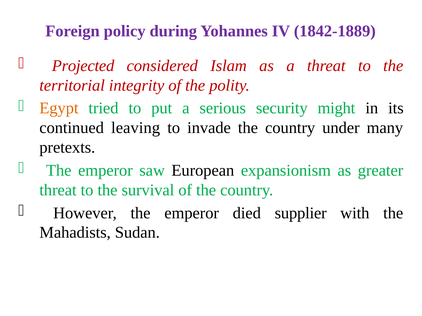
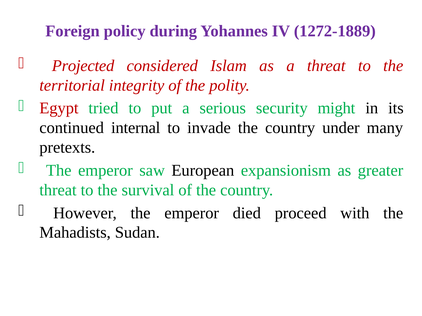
1842-1889: 1842-1889 -> 1272-1889
Egypt colour: orange -> red
leaving: leaving -> internal
supplier: supplier -> proceed
